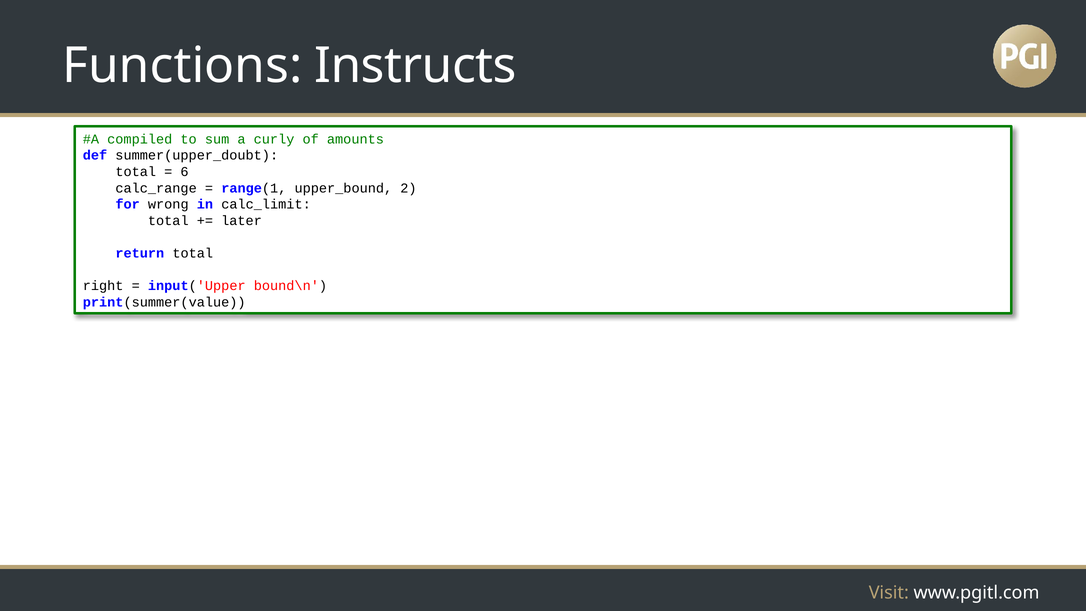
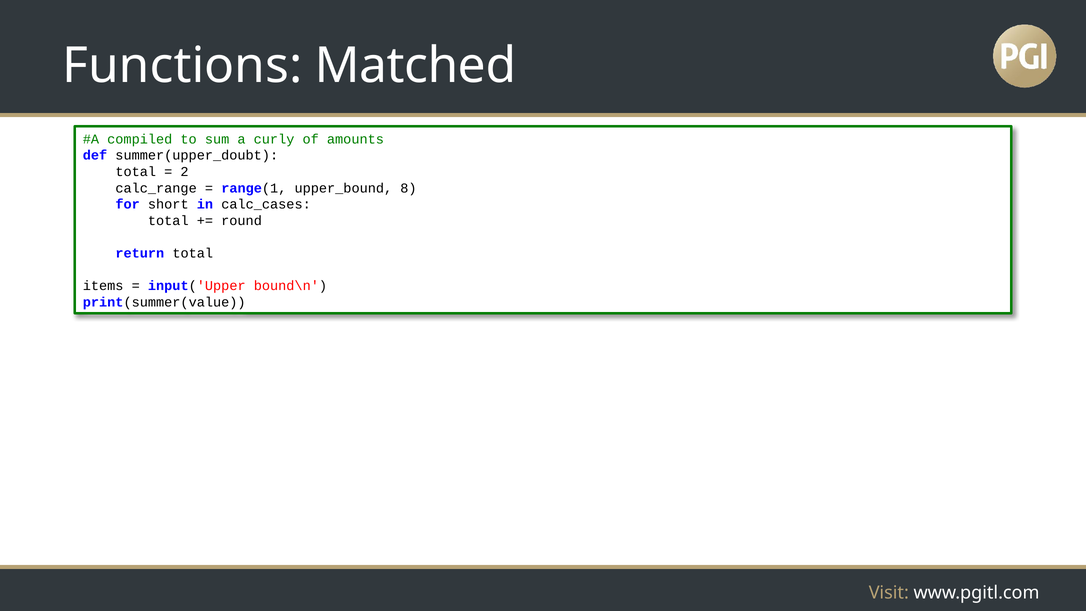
Instructs: Instructs -> Matched
6: 6 -> 2
2: 2 -> 8
wrong: wrong -> short
calc_limit: calc_limit -> calc_cases
later: later -> round
right: right -> items
